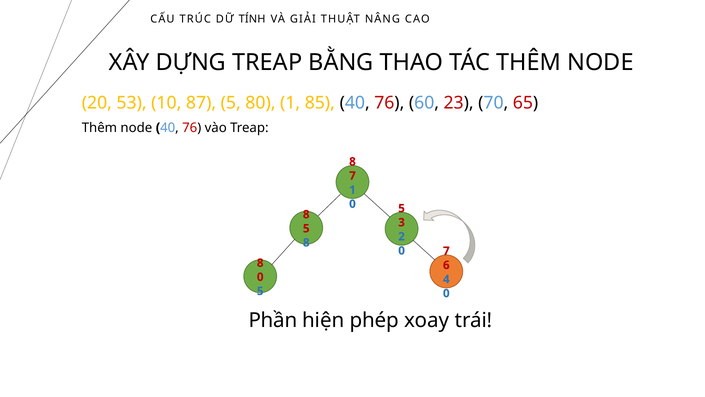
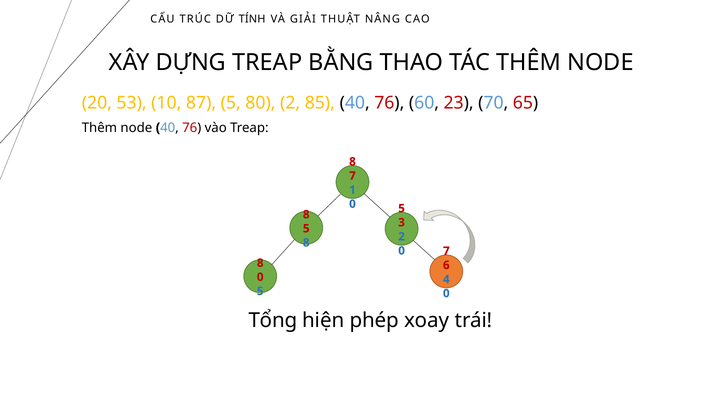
80 1: 1 -> 2
Phần: Phần -> Tổng
